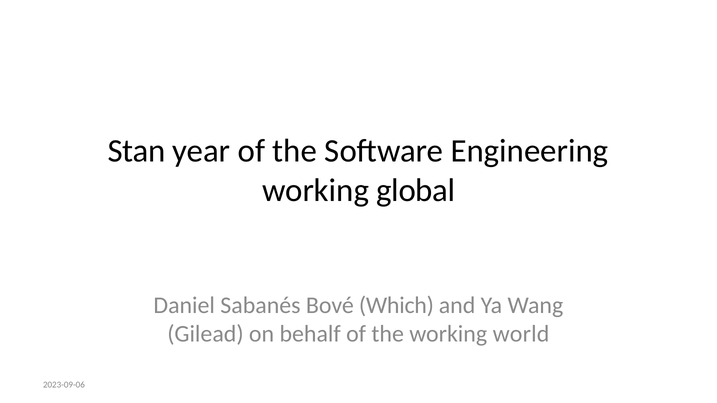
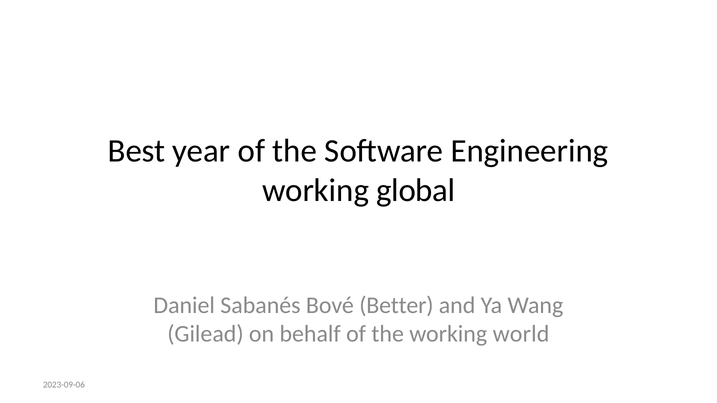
Stan: Stan -> Best
Which: Which -> Better
